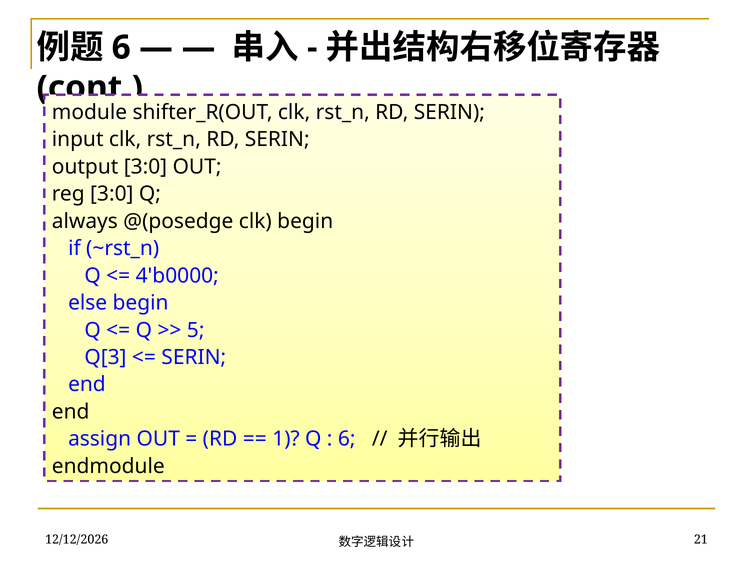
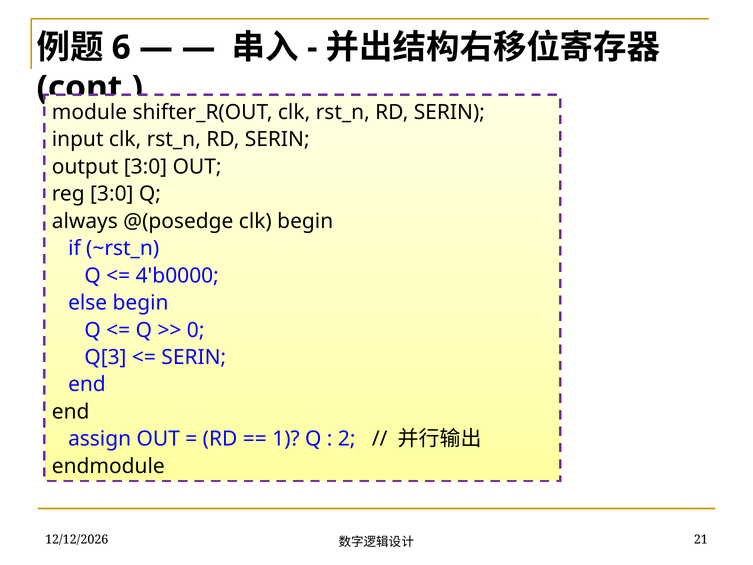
5: 5 -> 0
6 at (347, 439): 6 -> 2
